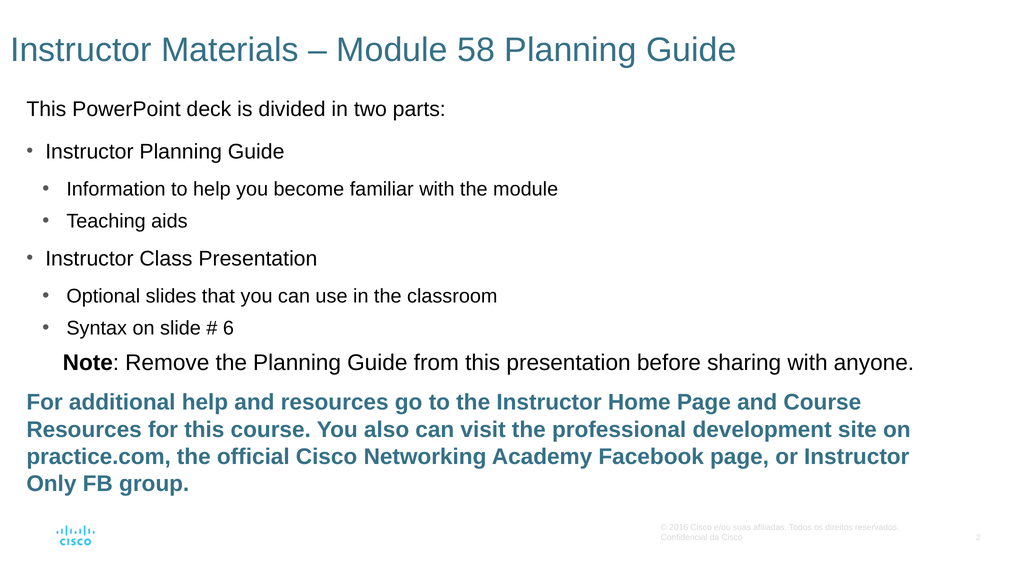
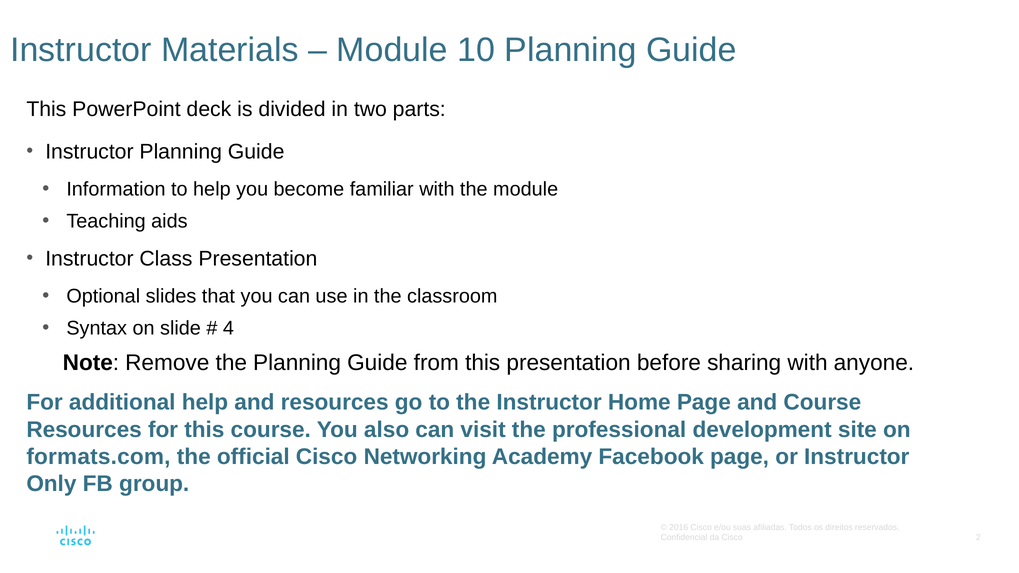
58: 58 -> 10
6: 6 -> 4
practice.com: practice.com -> formats.com
